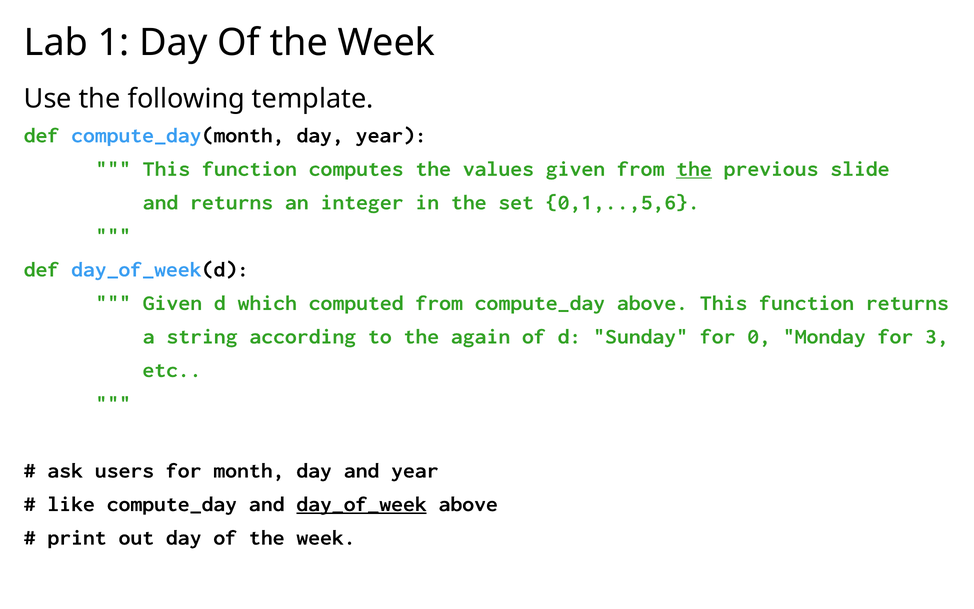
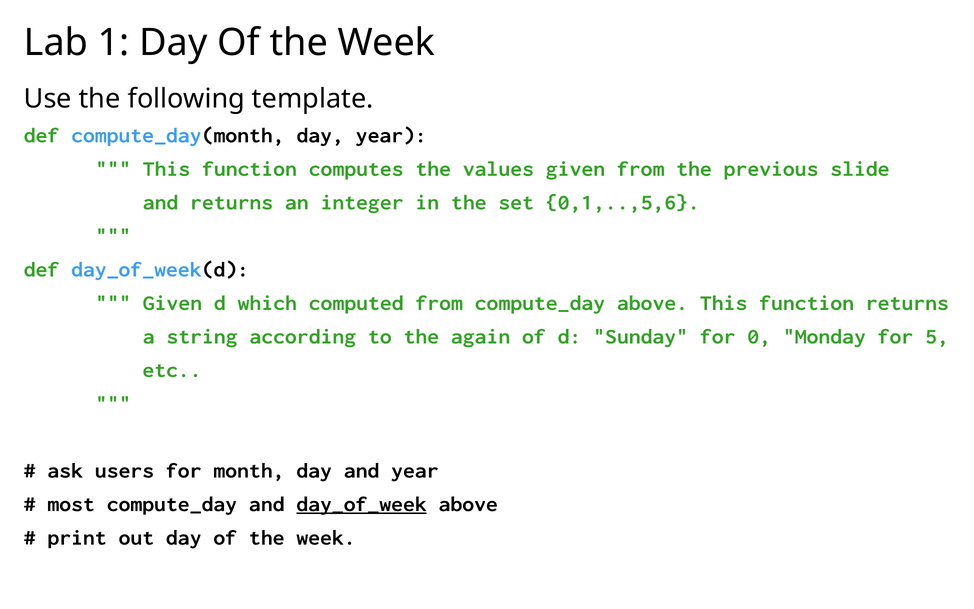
the at (694, 169) underline: present -> none
3: 3 -> 5
like: like -> most
